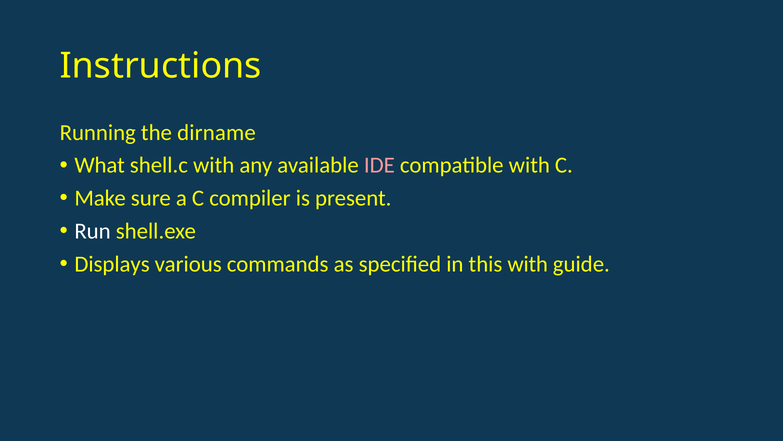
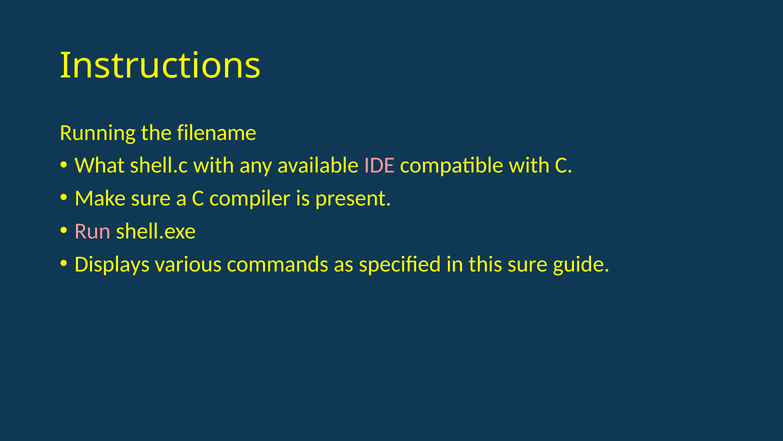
dirname: dirname -> filename
Run colour: white -> pink
this with: with -> sure
